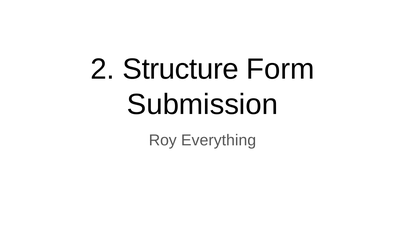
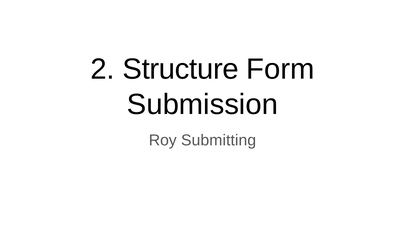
Everything: Everything -> Submitting
